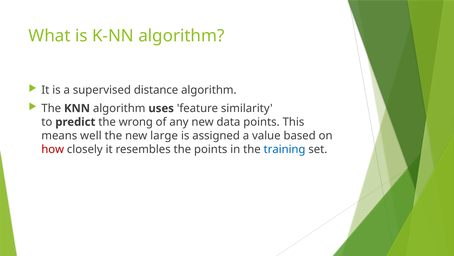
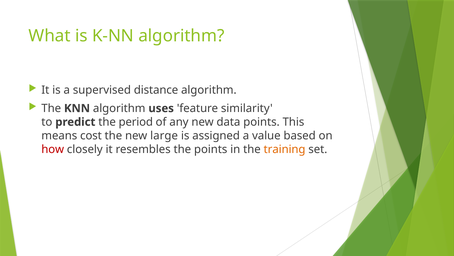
wrong: wrong -> period
well: well -> cost
training colour: blue -> orange
